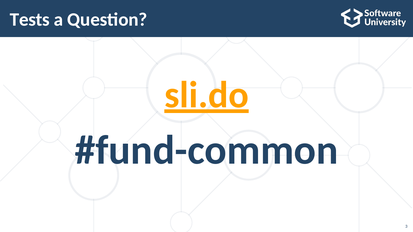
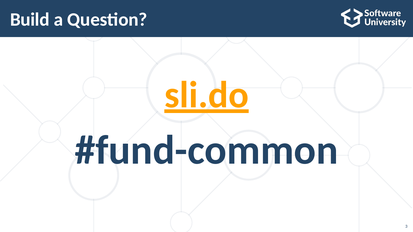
Tests: Tests -> Build
